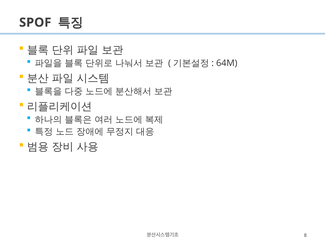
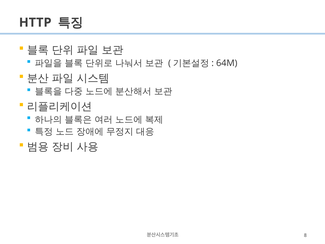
SPOF: SPOF -> HTTP
